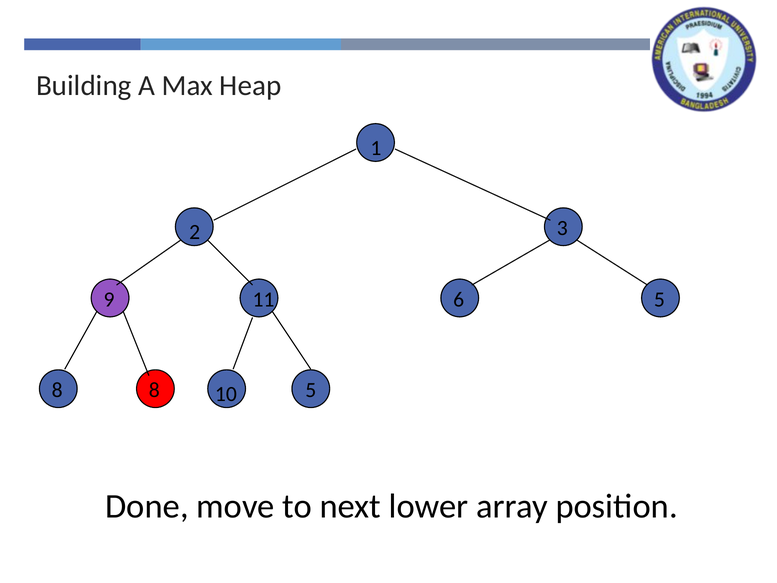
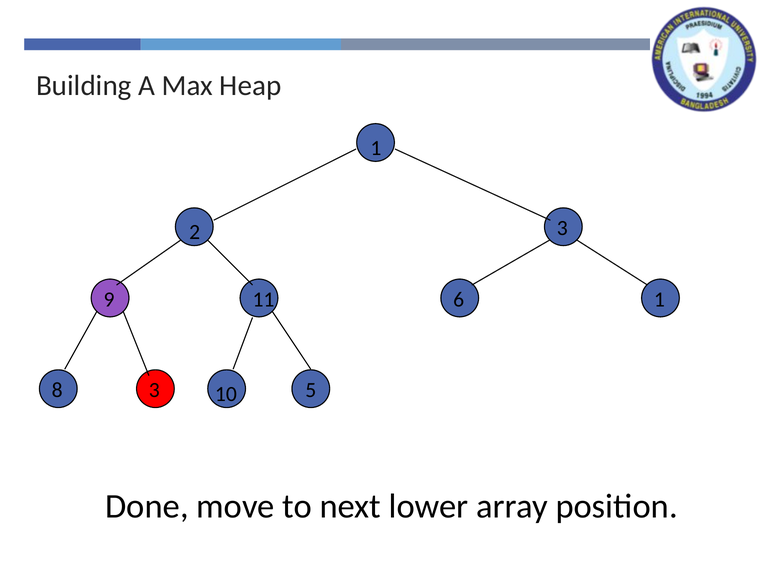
6 5: 5 -> 1
8 8: 8 -> 3
